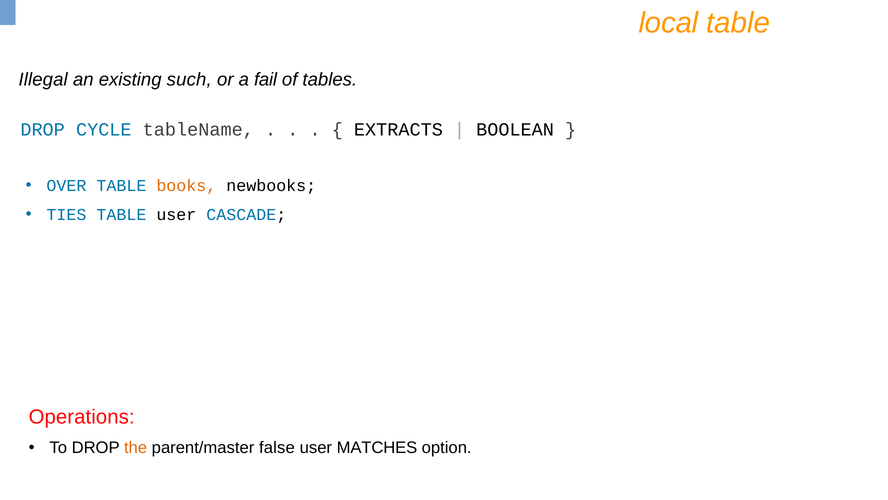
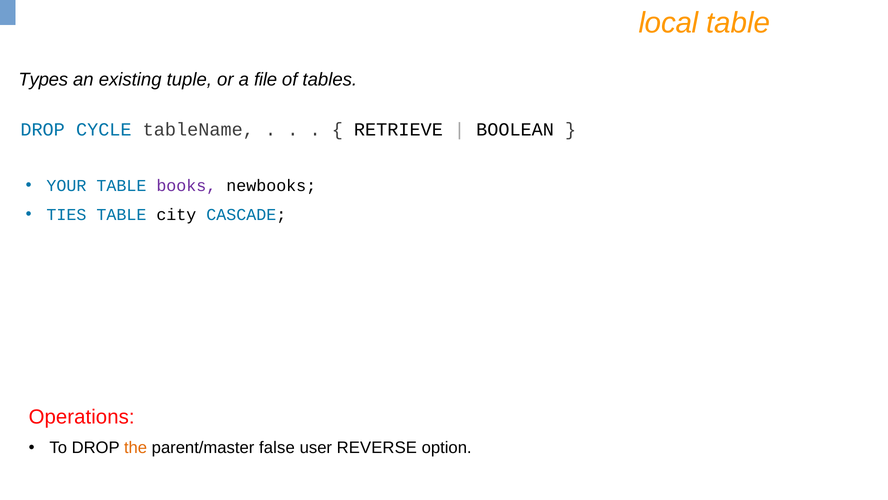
Illegal: Illegal -> Types
such: such -> tuple
fail: fail -> file
EXTRACTS: EXTRACTS -> RETRIEVE
OVER: OVER -> YOUR
books colour: orange -> purple
TABLE user: user -> city
MATCHES: MATCHES -> REVERSE
